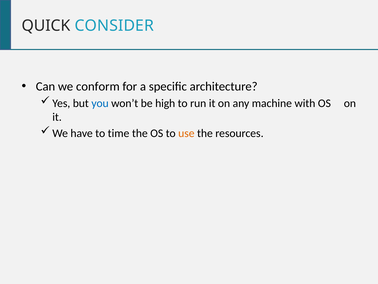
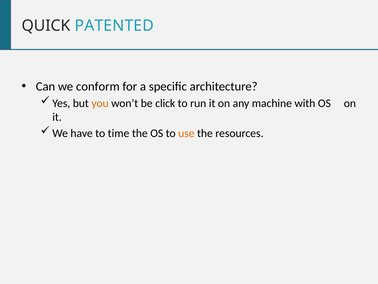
CONSIDER: CONSIDER -> PATENTED
you colour: blue -> orange
high: high -> click
